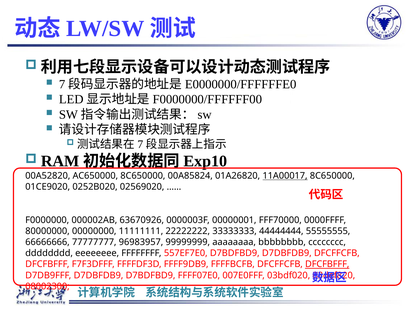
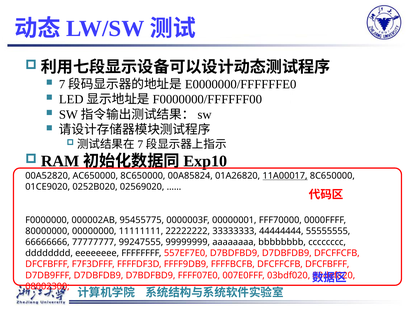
63670926: 63670926 -> 95455775
96983957: 96983957 -> 99247555
DFCFBFFF at (327, 264) underline: present -> none
